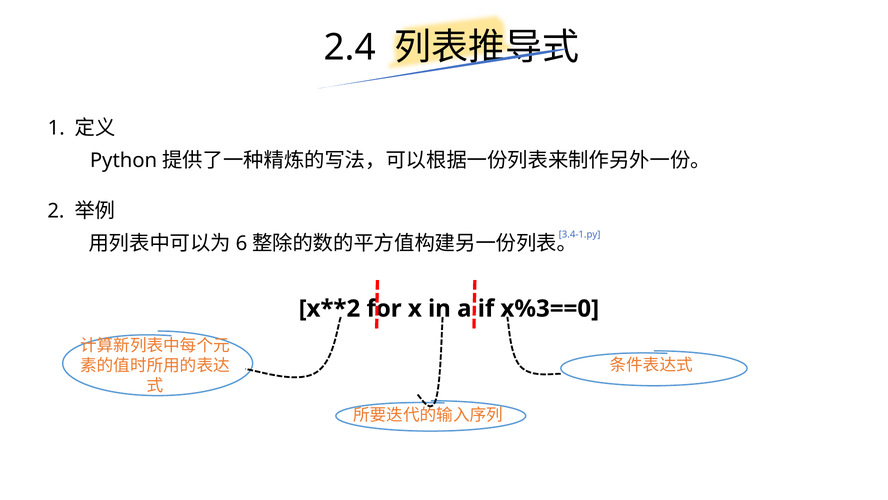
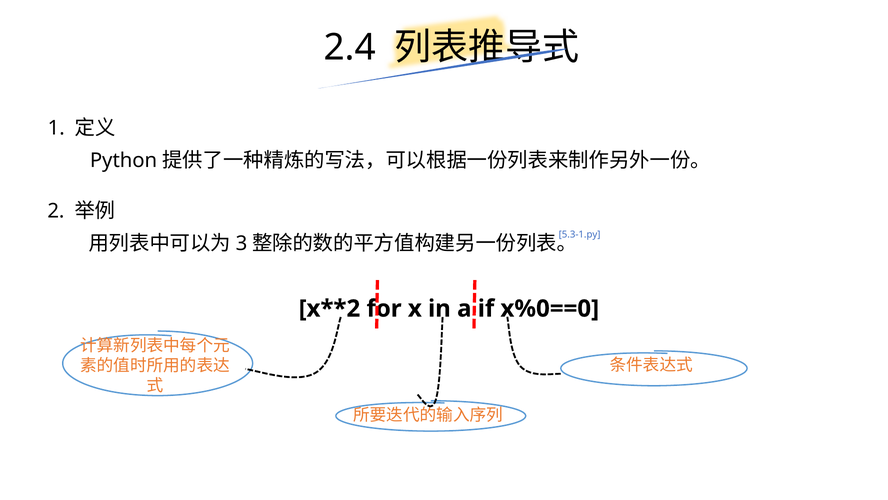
3.4-1.py: 3.4-1.py -> 5.3-1.py
6: 6 -> 3
x%3==0: x%3==0 -> x%0==0
